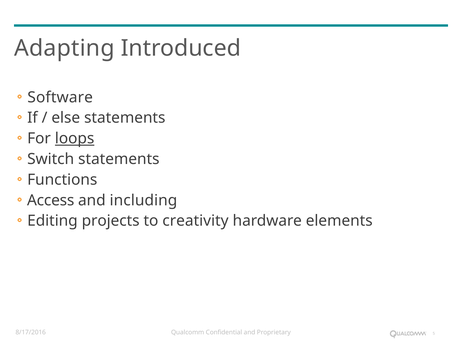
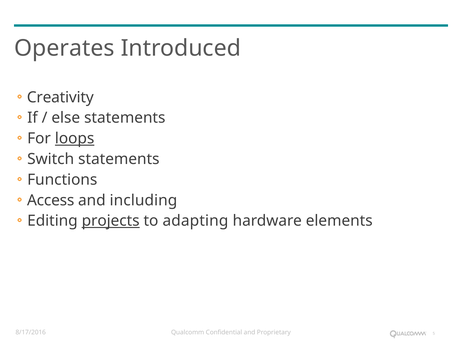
Adapting: Adapting -> Operates
Software: Software -> Creativity
projects underline: none -> present
creativity: creativity -> adapting
